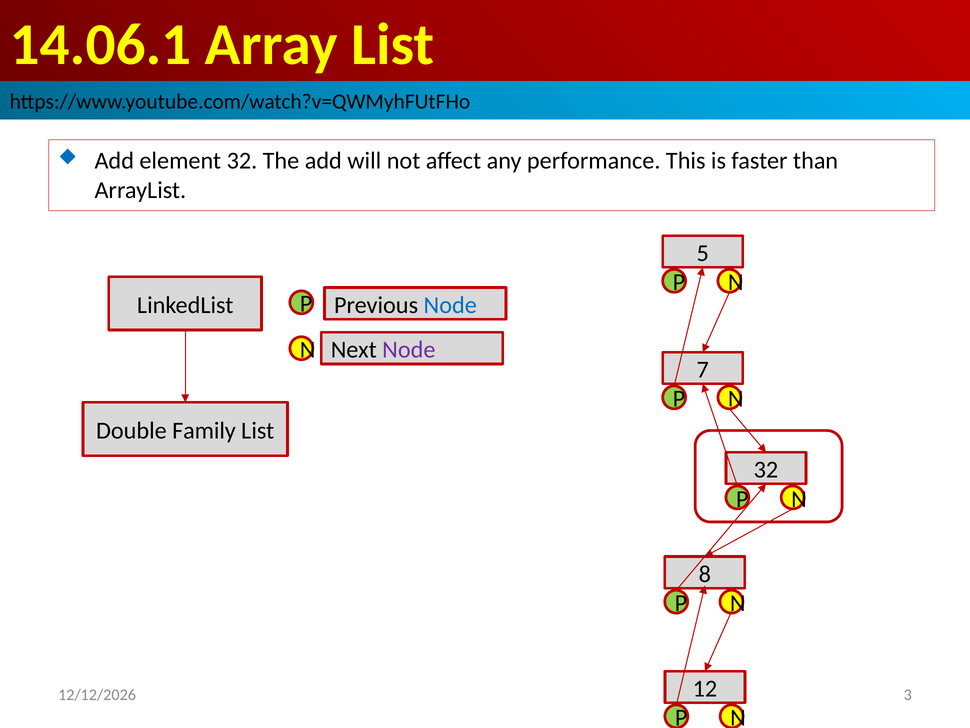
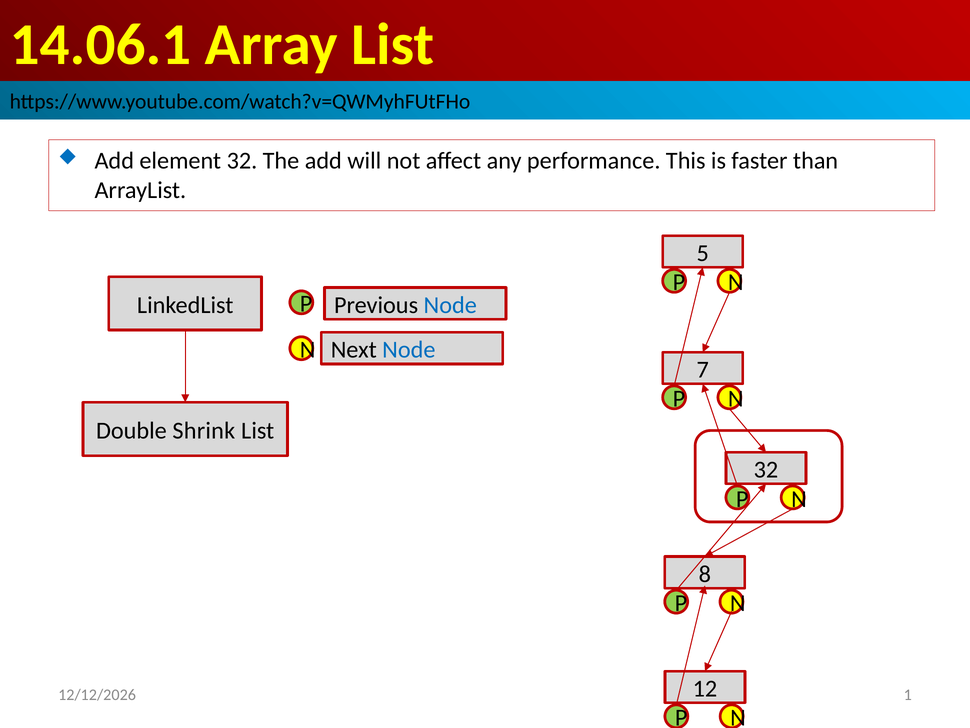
Node at (409, 350) colour: purple -> blue
Family: Family -> Shrink
3: 3 -> 1
